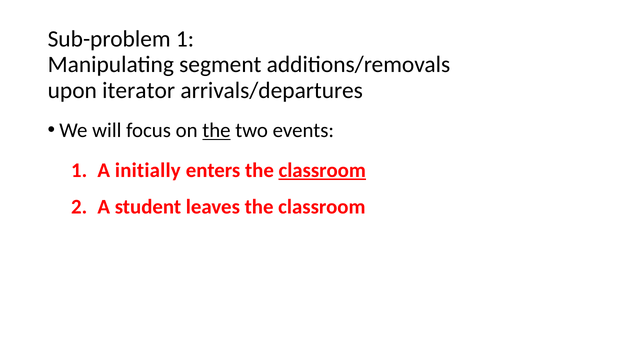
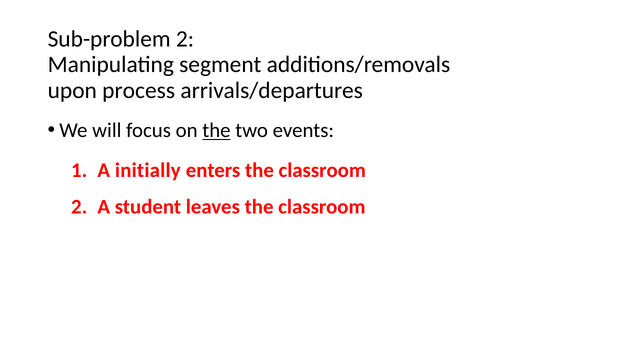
Sub-problem 1: 1 -> 2
iterator: iterator -> process
classroom at (322, 170) underline: present -> none
